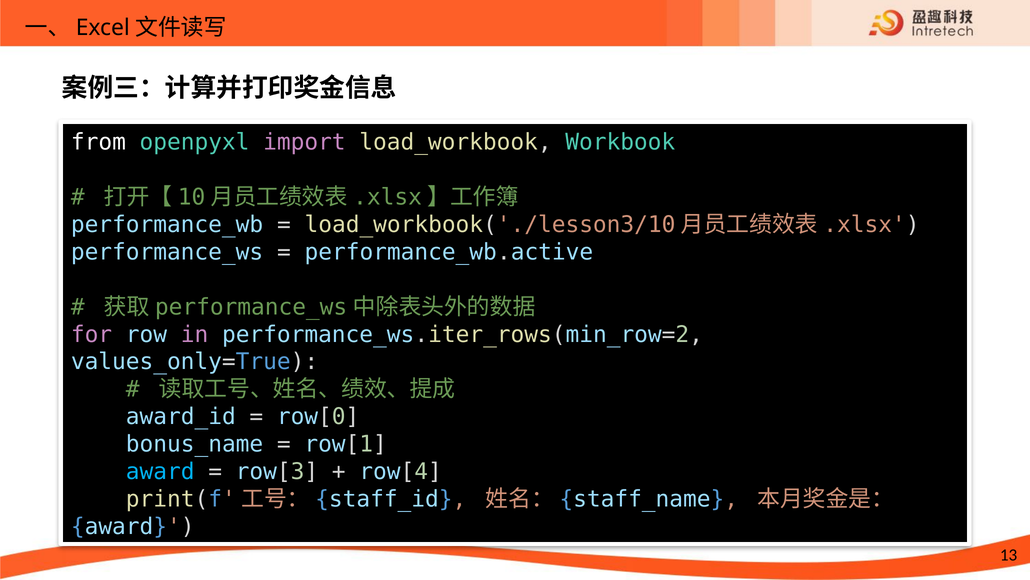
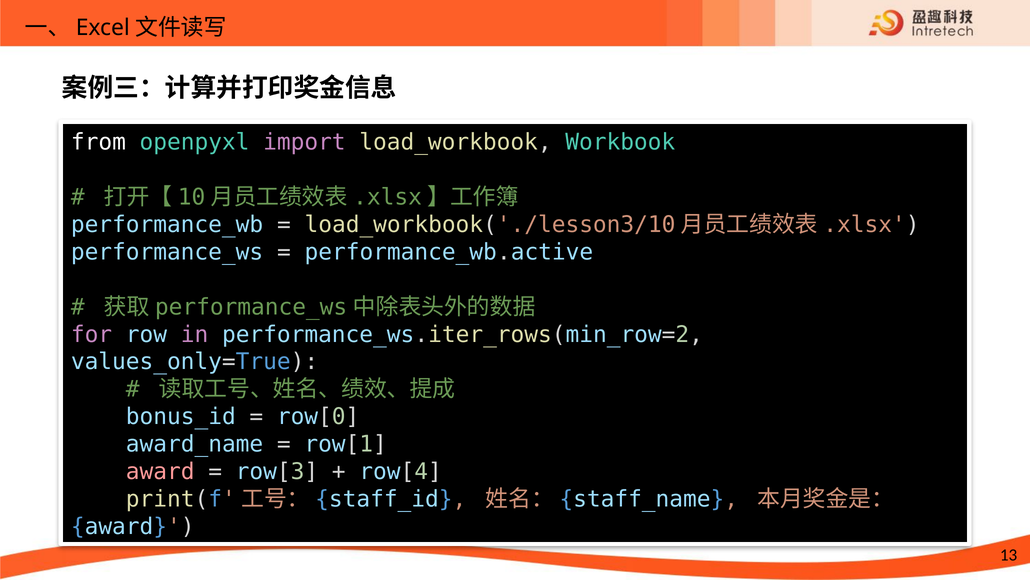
award_id: award_id -> bonus_id
bonus_name: bonus_name -> award_name
award at (160, 471) colour: light blue -> pink
